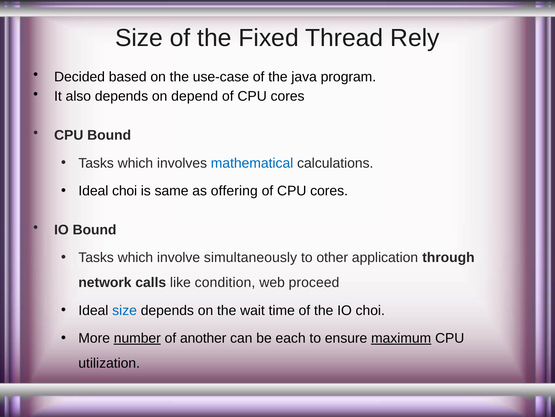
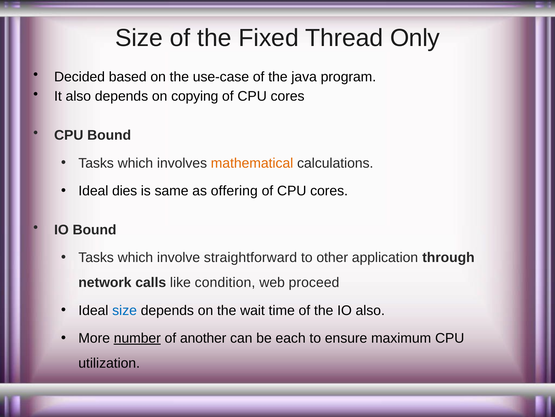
Rely: Rely -> Only
depend: depend -> copying
mathematical colour: blue -> orange
Ideal choi: choi -> dies
simultaneously: simultaneously -> straightforward
IO choi: choi -> also
maximum underline: present -> none
